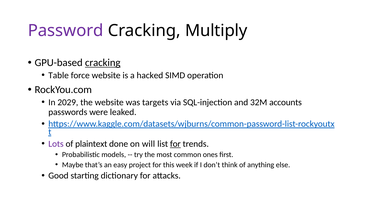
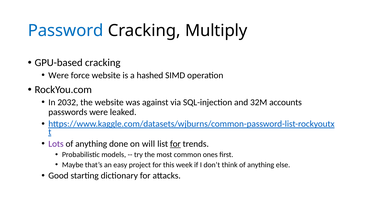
Password colour: purple -> blue
cracking at (103, 63) underline: present -> none
Table at (59, 75): Table -> Were
hacked: hacked -> hashed
2029: 2029 -> 2032
targets: targets -> against
plaintext at (91, 144): plaintext -> anything
